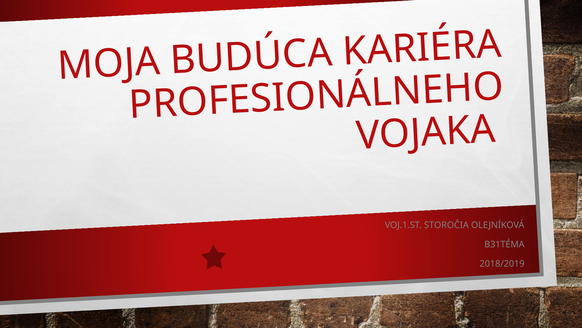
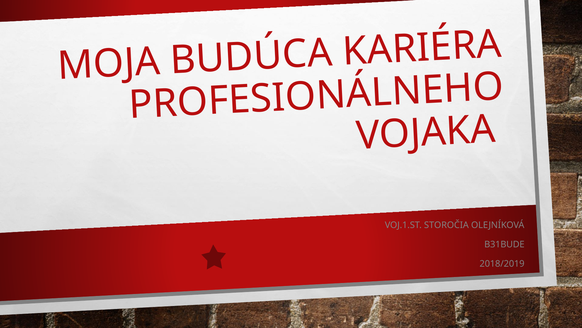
B31TÉMA: B31TÉMA -> B31BUDE
